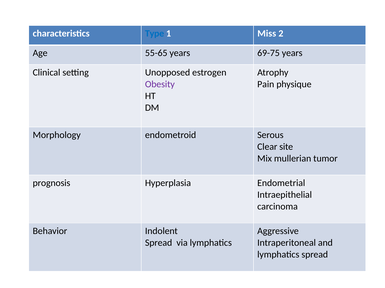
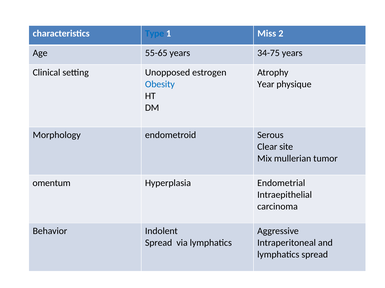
69-75: 69-75 -> 34-75
Obesity colour: purple -> blue
Pain: Pain -> Year
prognosis: prognosis -> omentum
